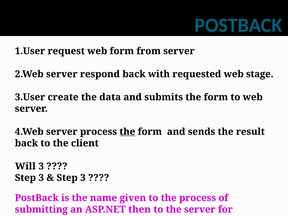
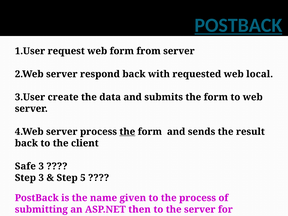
POSTBACK at (238, 25) underline: none -> present
stage: stage -> local
Will: Will -> Safe
3 at (83, 178): 3 -> 5
